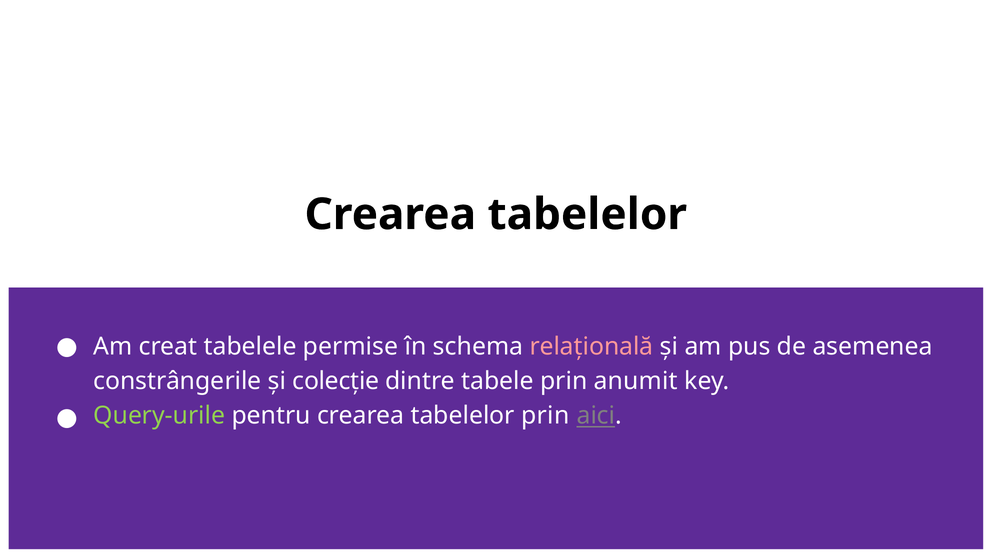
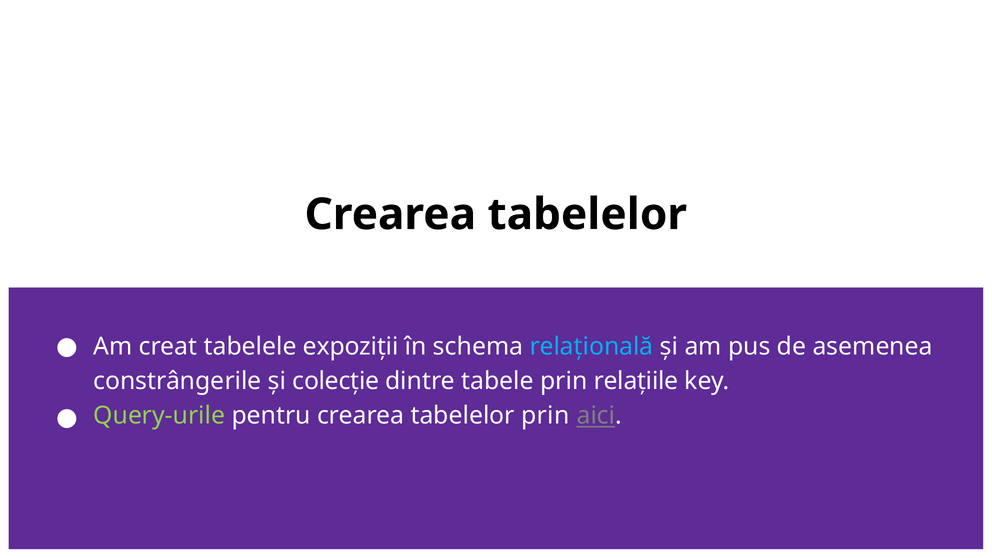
permise: permise -> expoziții
relațională colour: pink -> light blue
anumit: anumit -> relațiile
